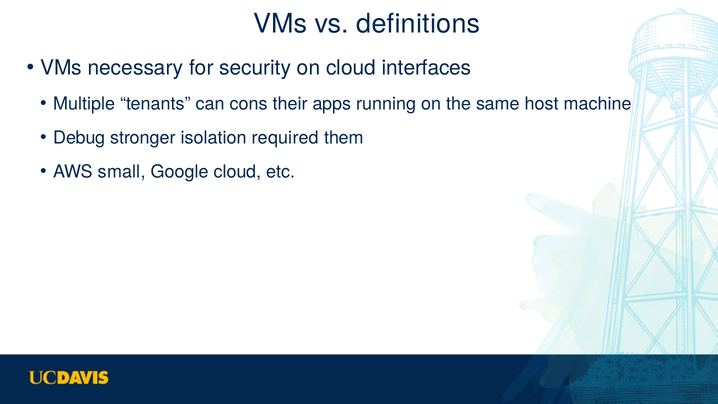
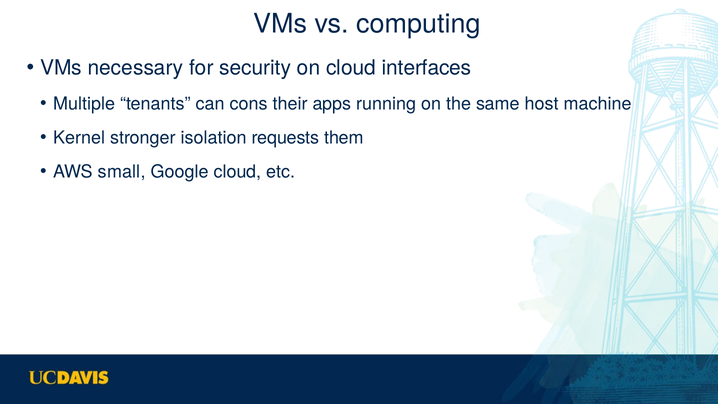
definitions: definitions -> computing
Debug: Debug -> Kernel
required: required -> requests
